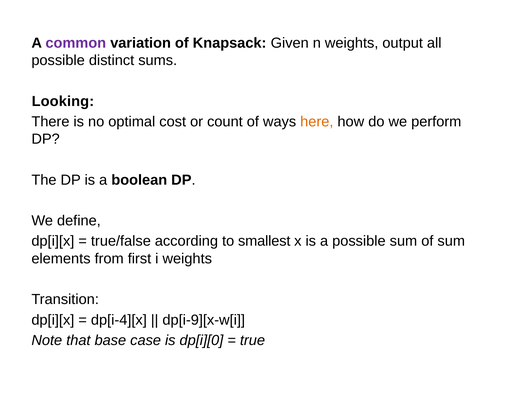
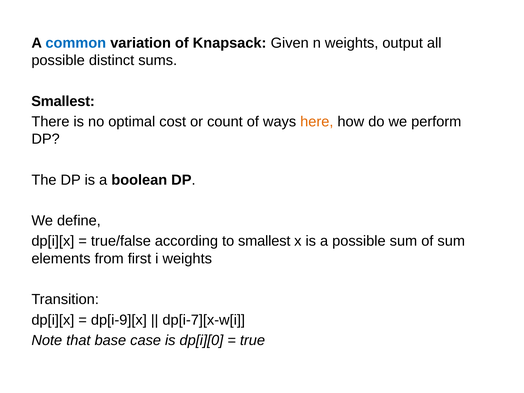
common colour: purple -> blue
Looking at (63, 101): Looking -> Smallest
dp[i-4][x: dp[i-4][x -> dp[i-9][x
dp[i-9][x-w[i: dp[i-9][x-w[i -> dp[i-7][x-w[i
